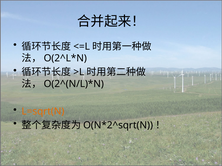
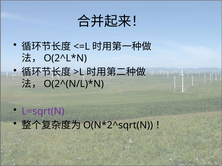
L=sqrt(N colour: orange -> purple
